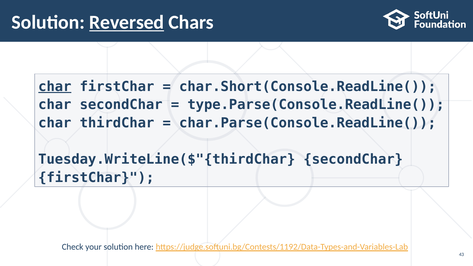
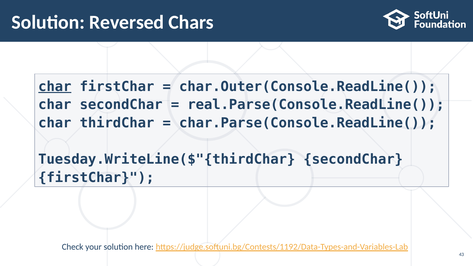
Reversed underline: present -> none
char.Short(Console.ReadLine(: char.Short(Console.ReadLine( -> char.Outer(Console.ReadLine(
type.Parse(Console.ReadLine(: type.Parse(Console.ReadLine( -> real.Parse(Console.ReadLine(
